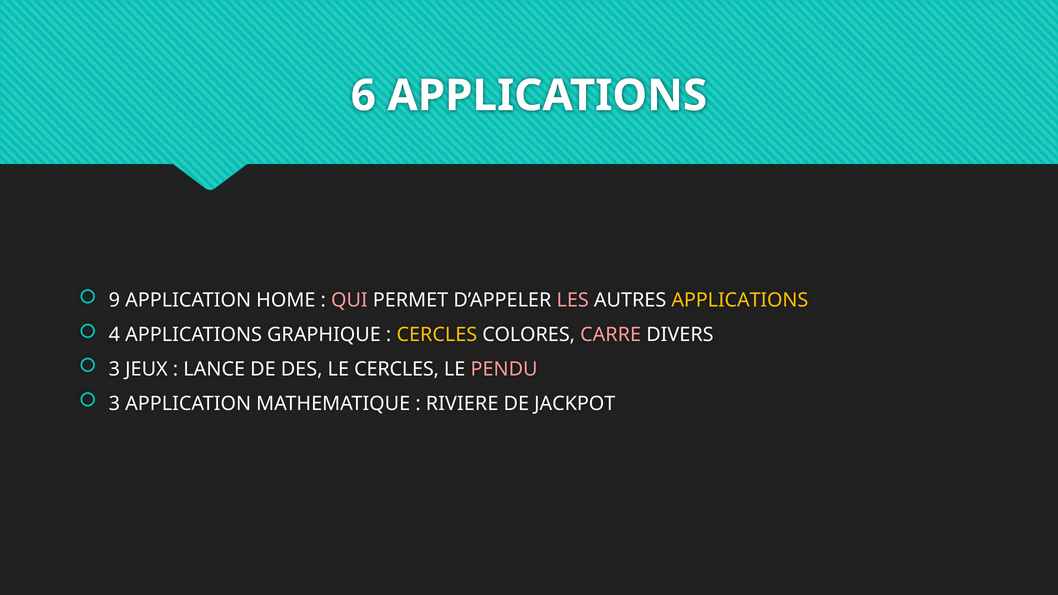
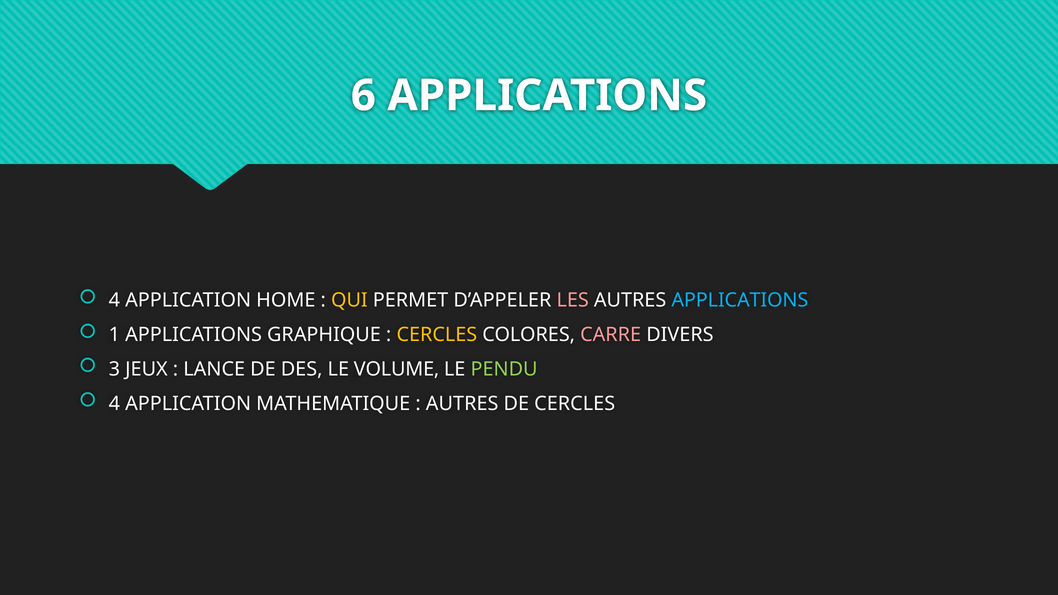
9 at (114, 300): 9 -> 4
QUI colour: pink -> yellow
APPLICATIONS at (740, 300) colour: yellow -> light blue
4: 4 -> 1
LE CERCLES: CERCLES -> VOLUME
PENDU colour: pink -> light green
3 at (114, 404): 3 -> 4
RIVIERE at (462, 404): RIVIERE -> AUTRES
DE JACKPOT: JACKPOT -> CERCLES
